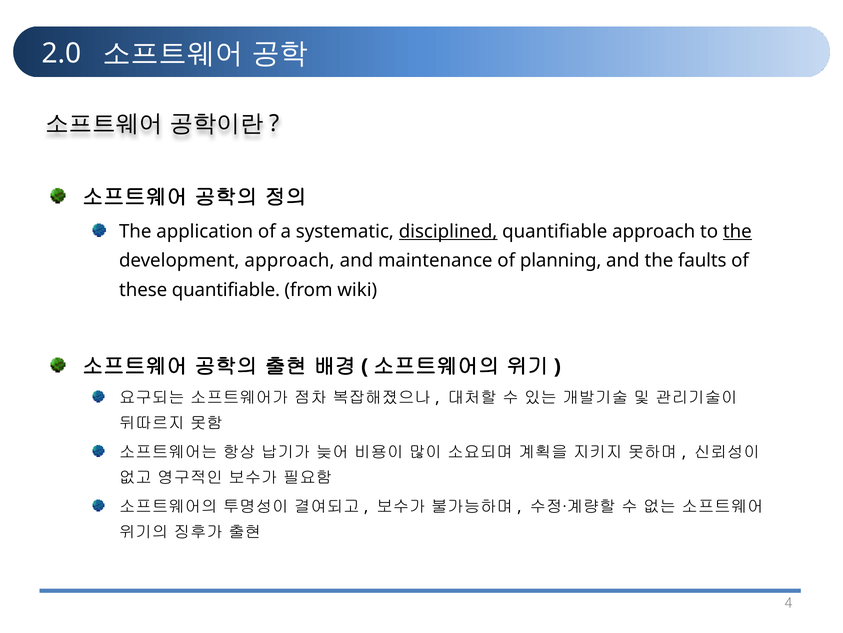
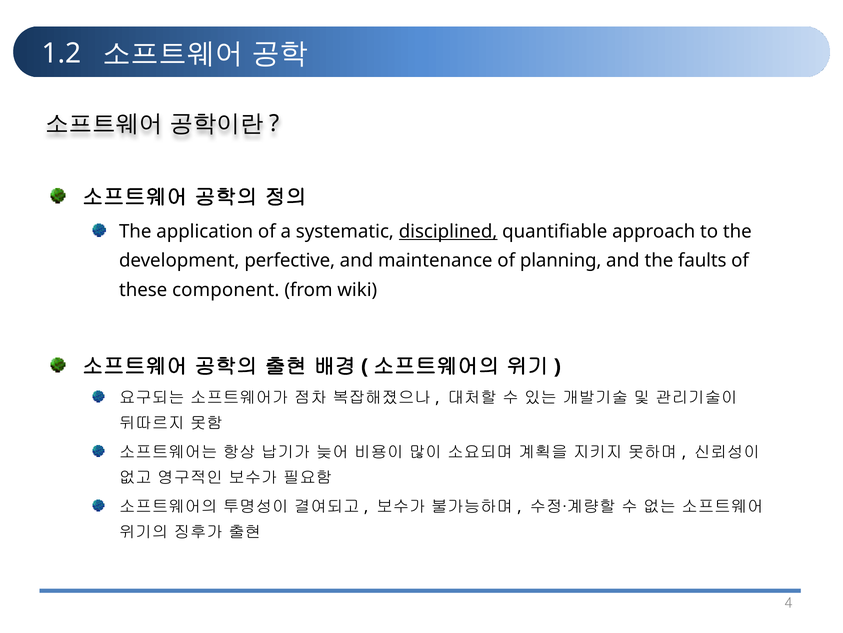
2.0: 2.0 -> 1.2
the at (737, 231) underline: present -> none
development approach: approach -> perfective
these quantifiable: quantifiable -> component
